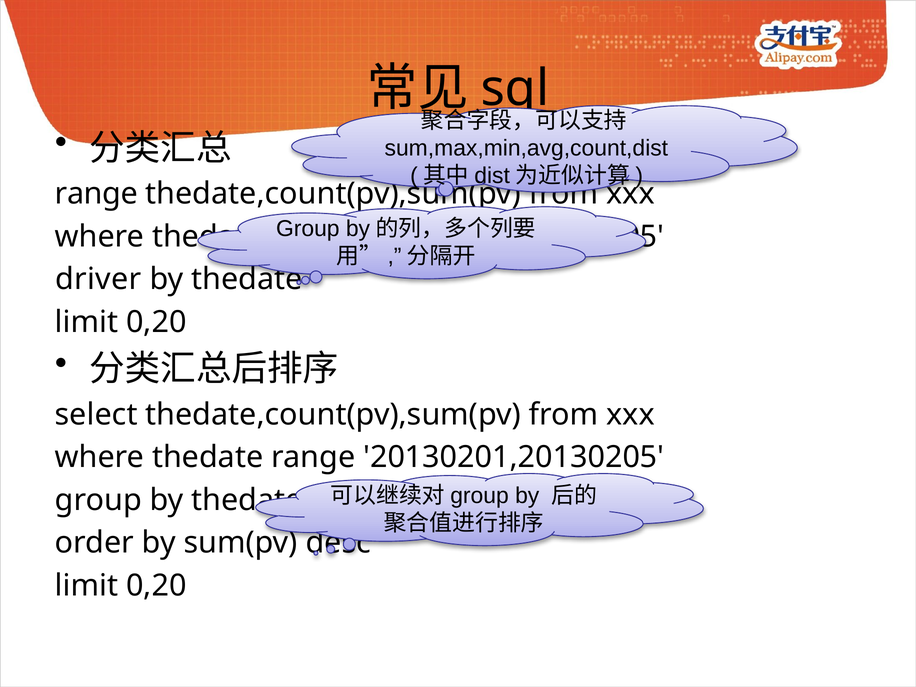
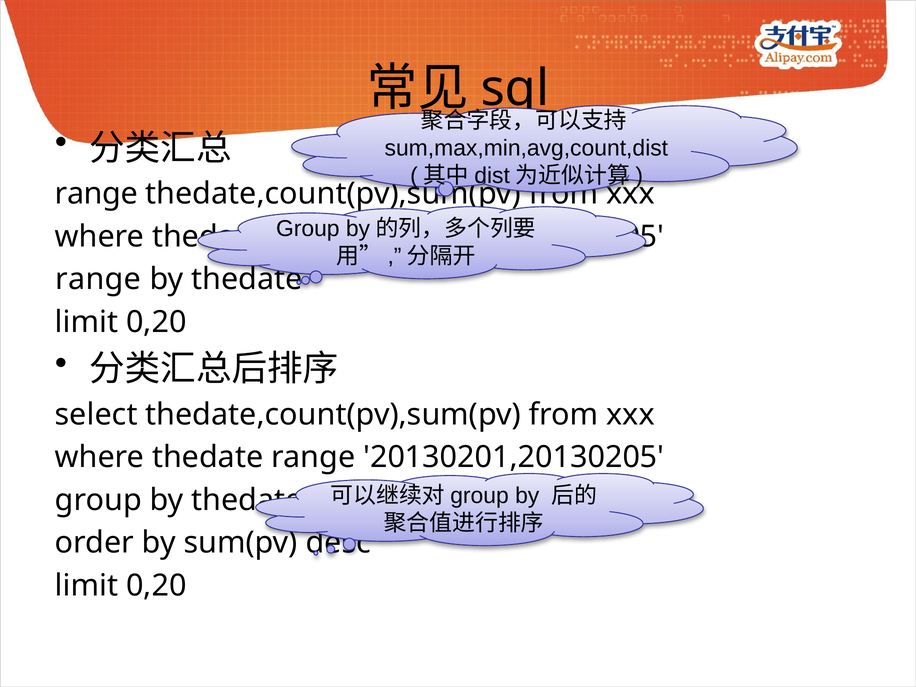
driver at (98, 279): driver -> range
